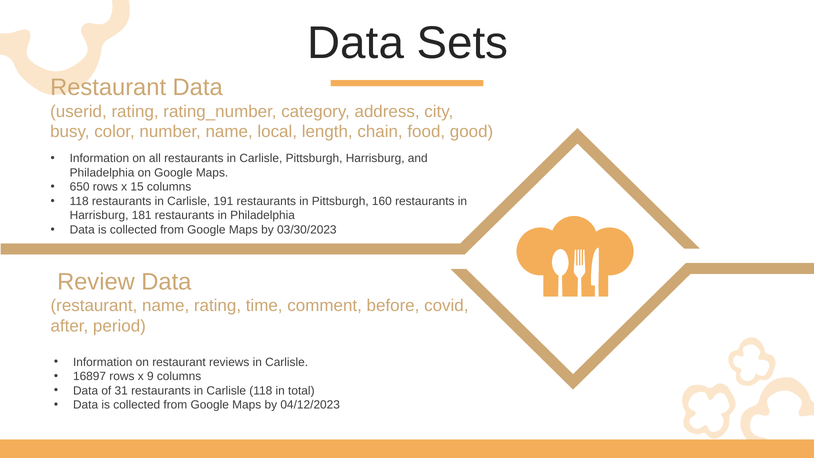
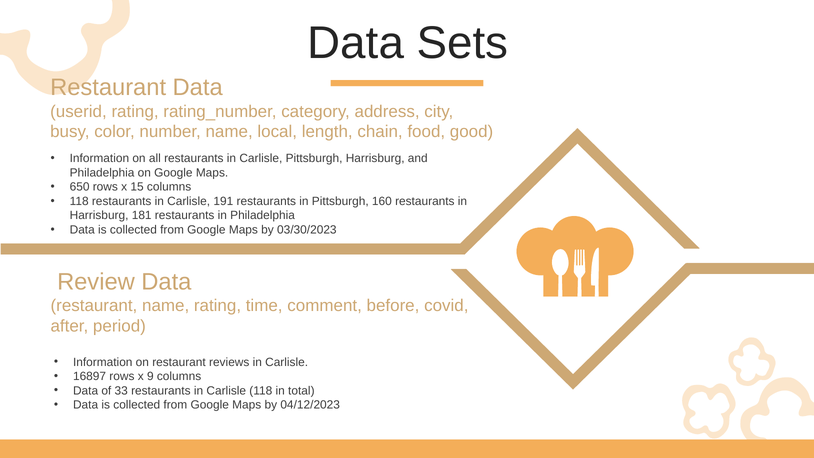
31: 31 -> 33
